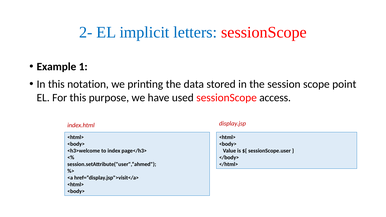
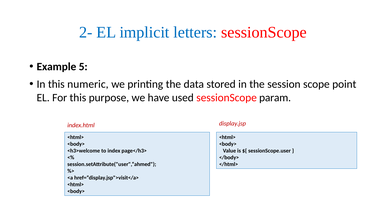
1: 1 -> 5
notation: notation -> numeric
access: access -> param
